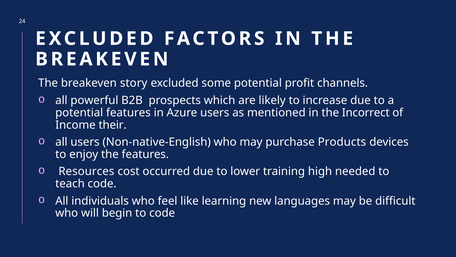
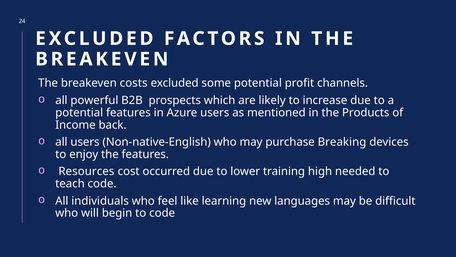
story: story -> costs
Incorrect: Incorrect -> Products
their: their -> back
Products: Products -> Breaking
